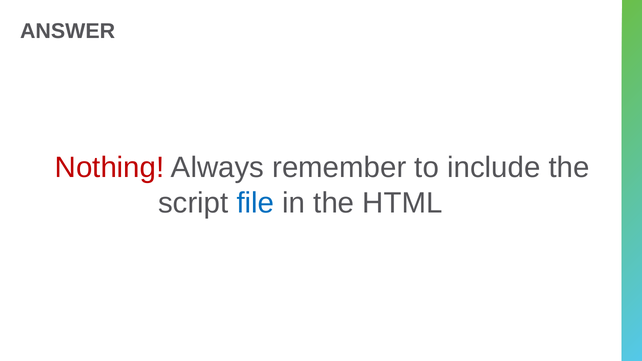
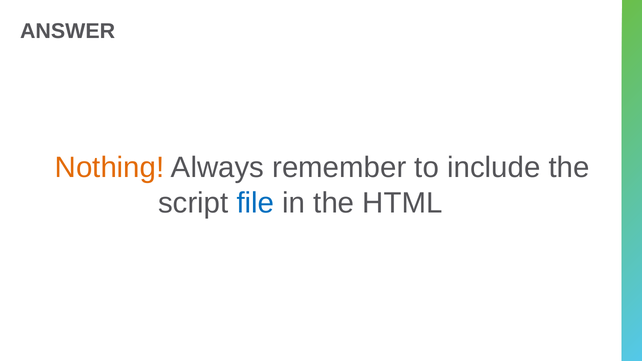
Nothing colour: red -> orange
